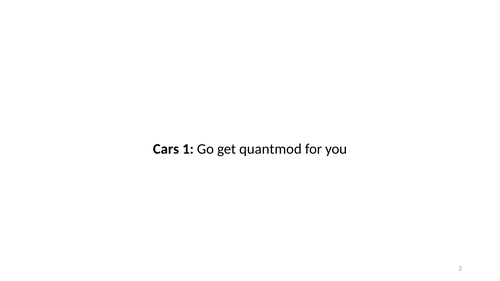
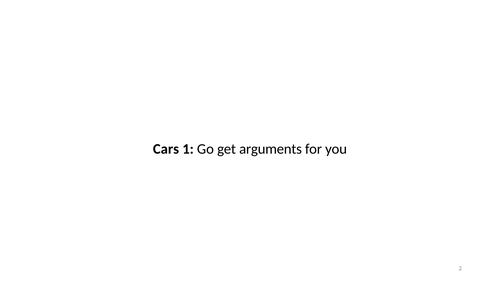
quantmod: quantmod -> arguments
